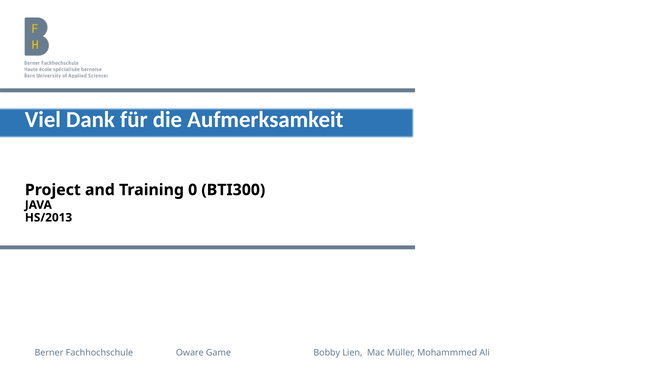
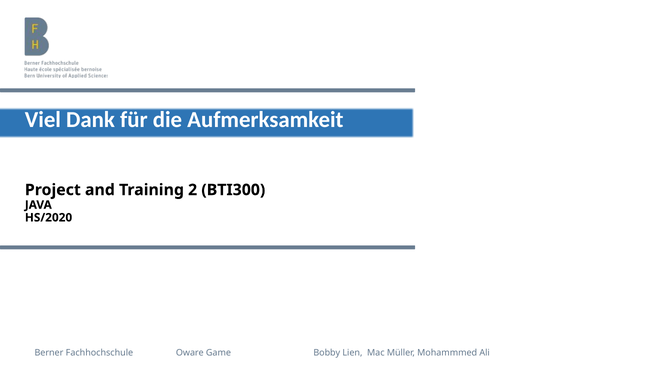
0: 0 -> 2
HS/2013: HS/2013 -> HS/2020
